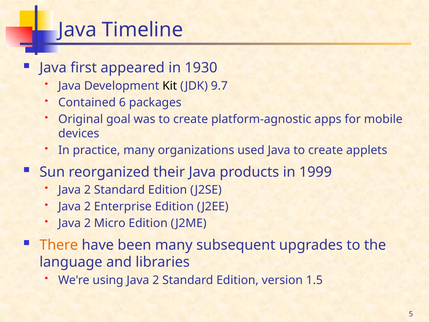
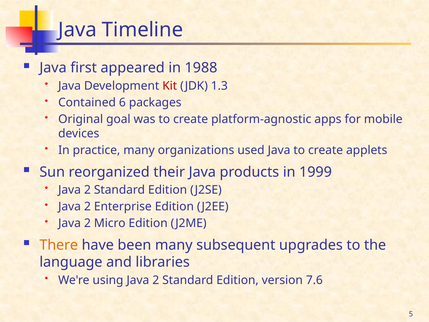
1930: 1930 -> 1988
Kit colour: black -> red
9.7: 9.7 -> 1.3
1.5: 1.5 -> 7.6
